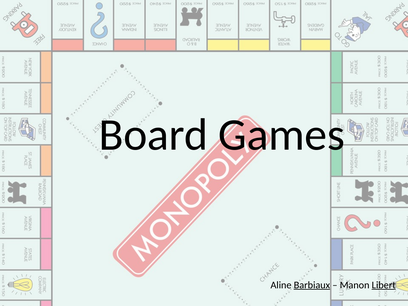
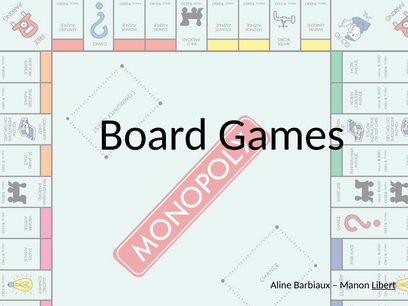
Barbiaux underline: present -> none
